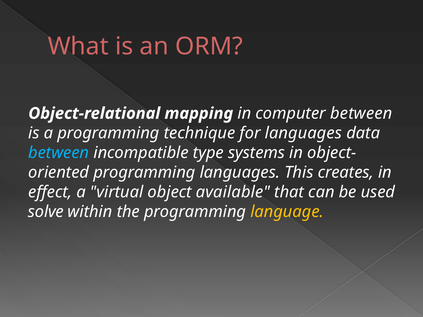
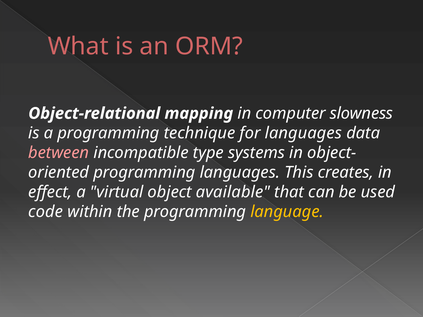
computer between: between -> slowness
between at (59, 153) colour: light blue -> pink
solve: solve -> code
